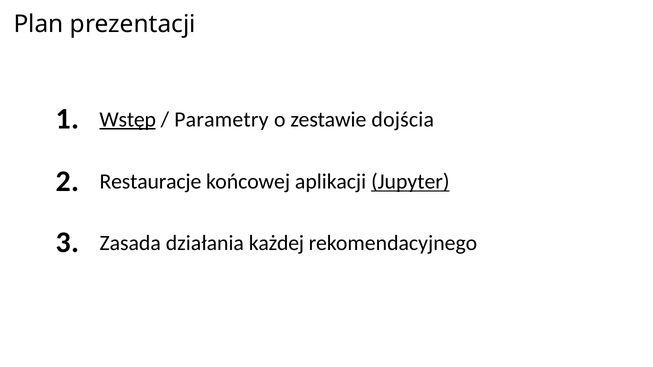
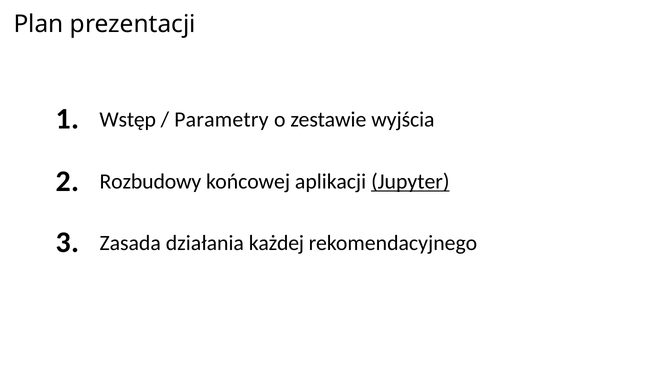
Wstęp underline: present -> none
dojścia: dojścia -> wyjścia
Restauracje: Restauracje -> Rozbudowy
